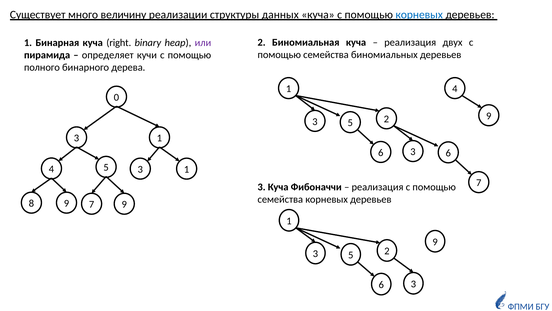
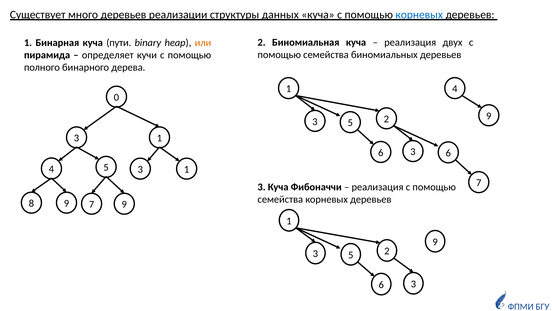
много величину: величину -> деревьев
right: right -> пути
или colour: purple -> orange
